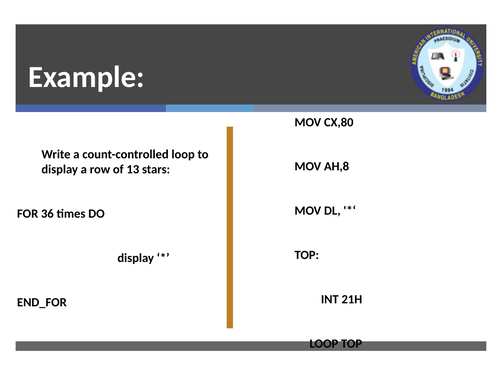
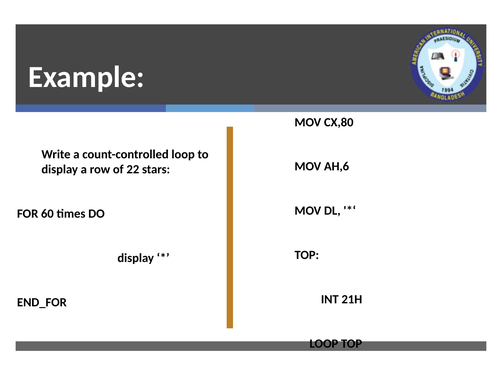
AH,8: AH,8 -> AH,6
13: 13 -> 22
36: 36 -> 60
